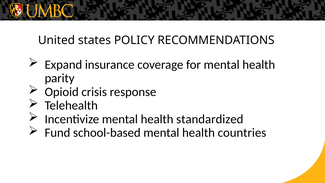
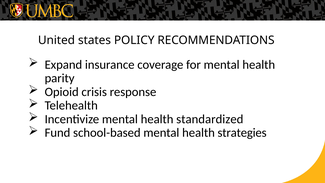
countries: countries -> strategies
